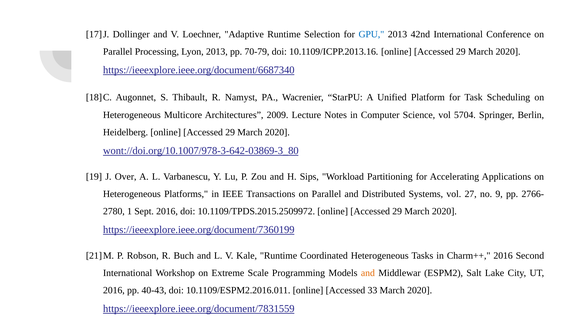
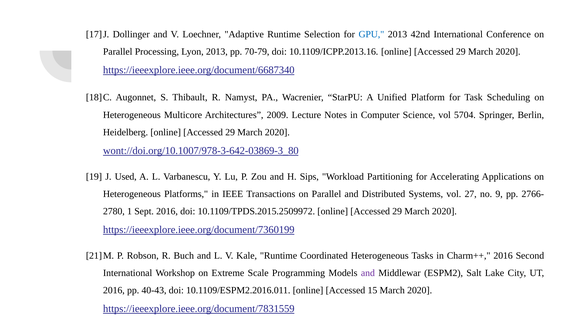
Over: Over -> Used
and at (368, 273) colour: orange -> purple
33: 33 -> 15
